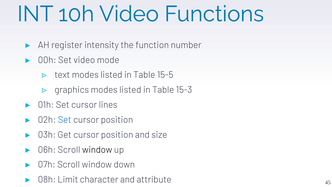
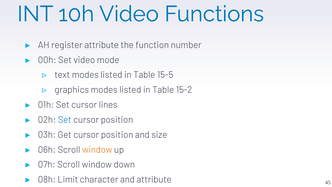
register intensity: intensity -> attribute
15-3: 15-3 -> 15-2
window at (97, 150) colour: black -> orange
